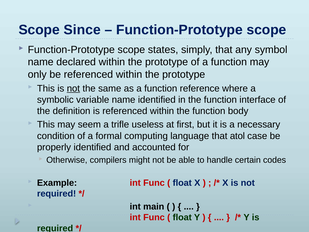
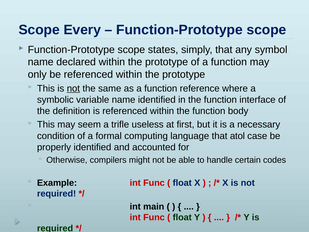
Since: Since -> Every
